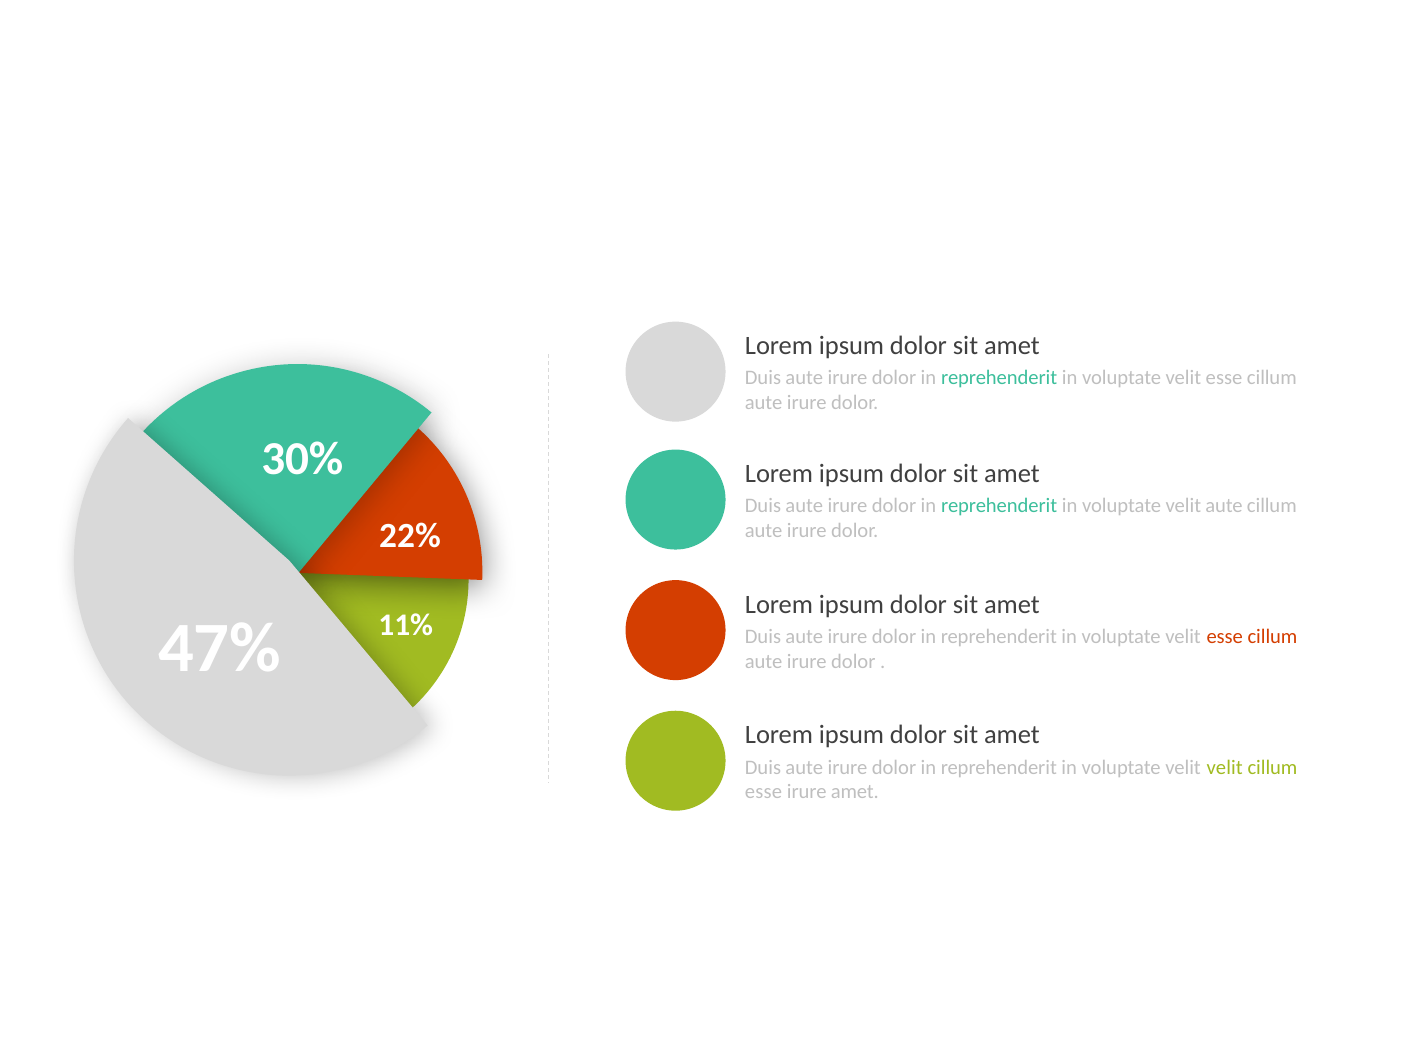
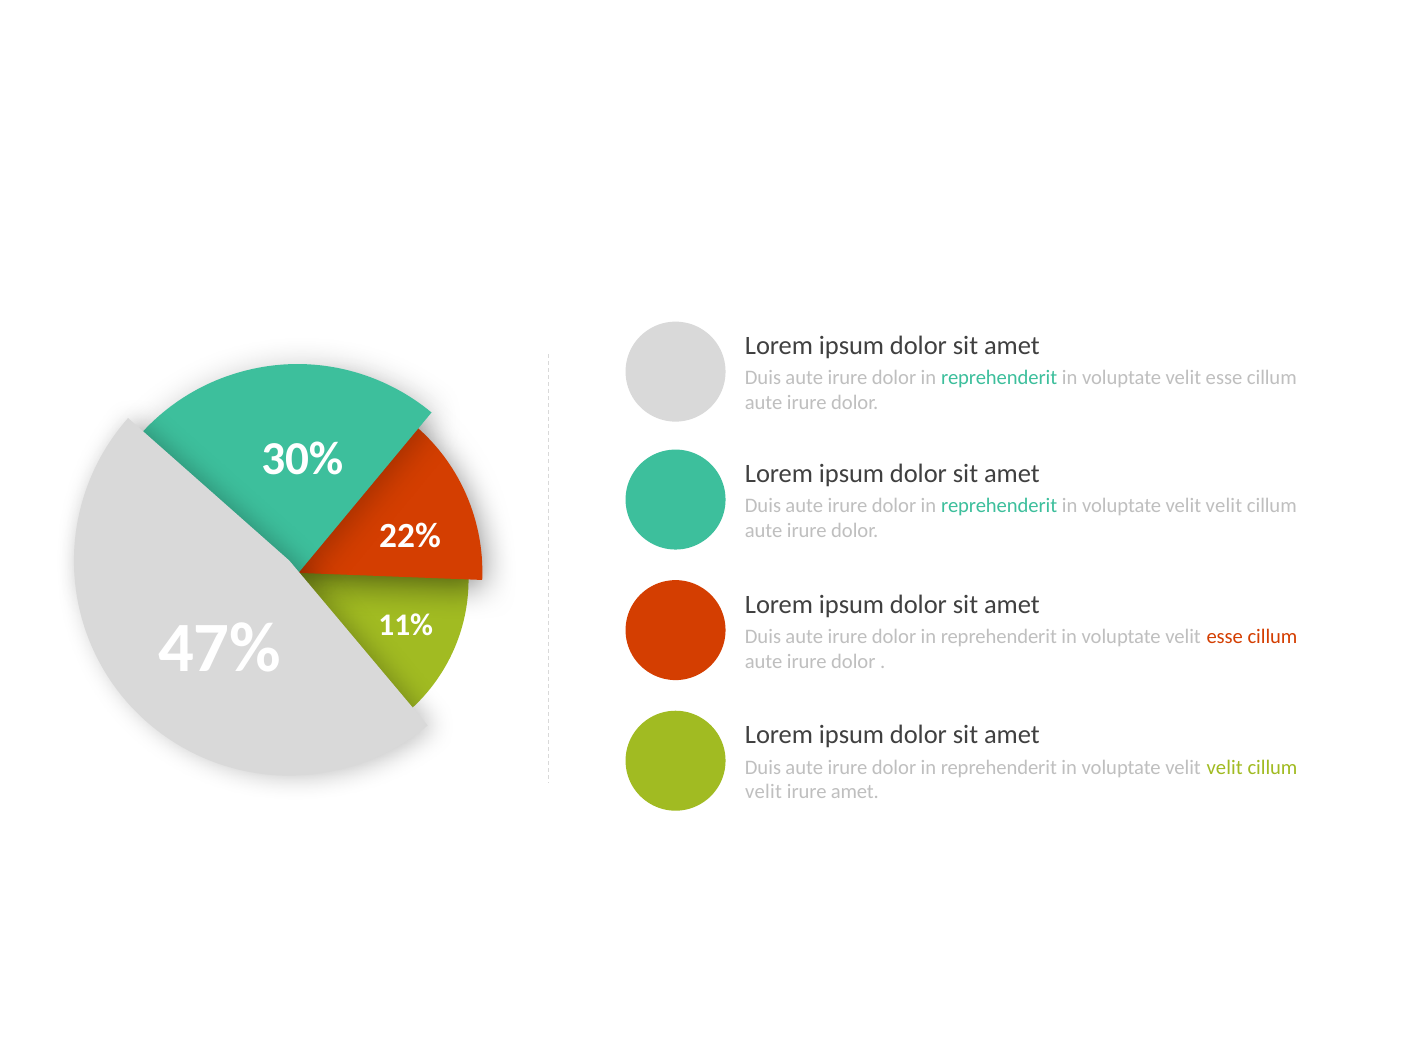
aute at (1224, 506): aute -> velit
esse at (764, 792): esse -> velit
